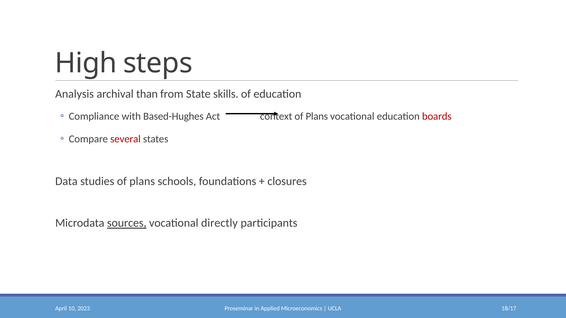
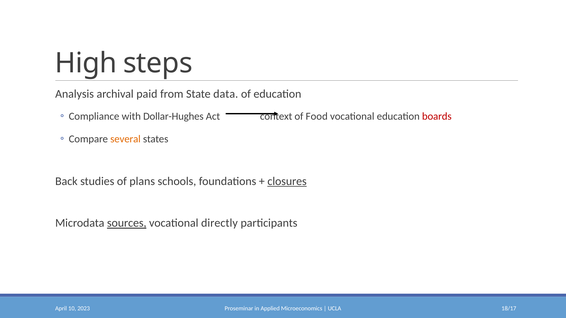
than: than -> paid
skills: skills -> data
Based-Hughes: Based-Hughes -> Dollar-Hughes
Plans at (317, 116): Plans -> Food
several colour: red -> orange
Data: Data -> Back
closures underline: none -> present
